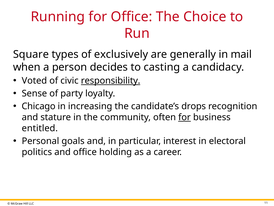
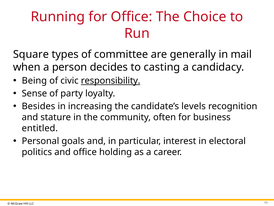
exclusively: exclusively -> committee
Voted: Voted -> Being
Chicago: Chicago -> Besides
drops: drops -> levels
for at (184, 117) underline: present -> none
